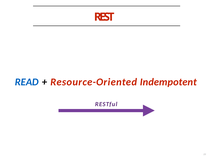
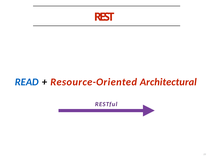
Indempotent: Indempotent -> Architectural
